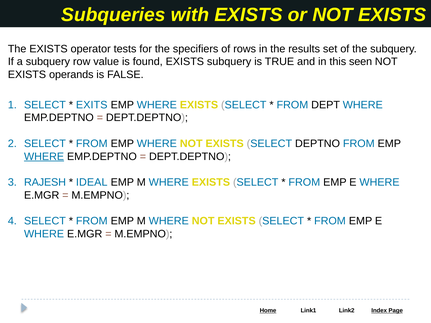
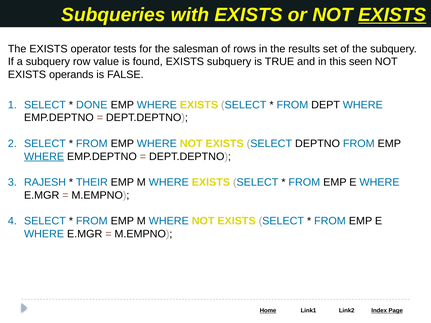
EXISTS at (392, 15) underline: none -> present
specifiers: specifiers -> salesman
EXITS: EXITS -> DONE
IDEAL: IDEAL -> THEIR
